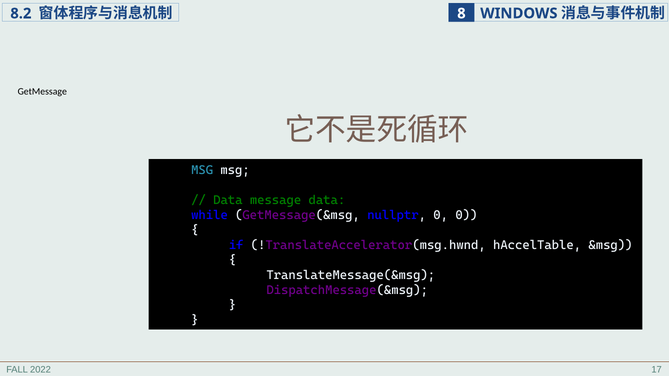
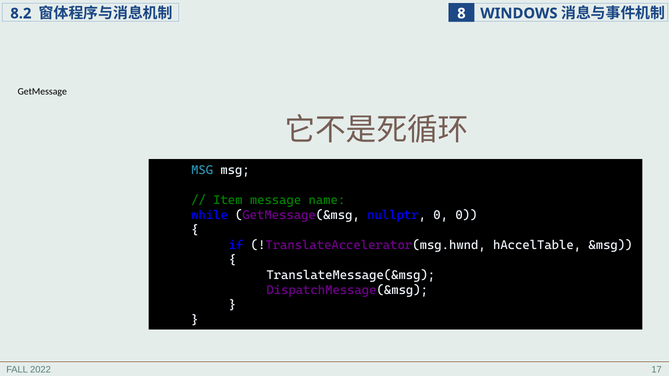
Data at (228, 200): Data -> Item
message data: data -> name
